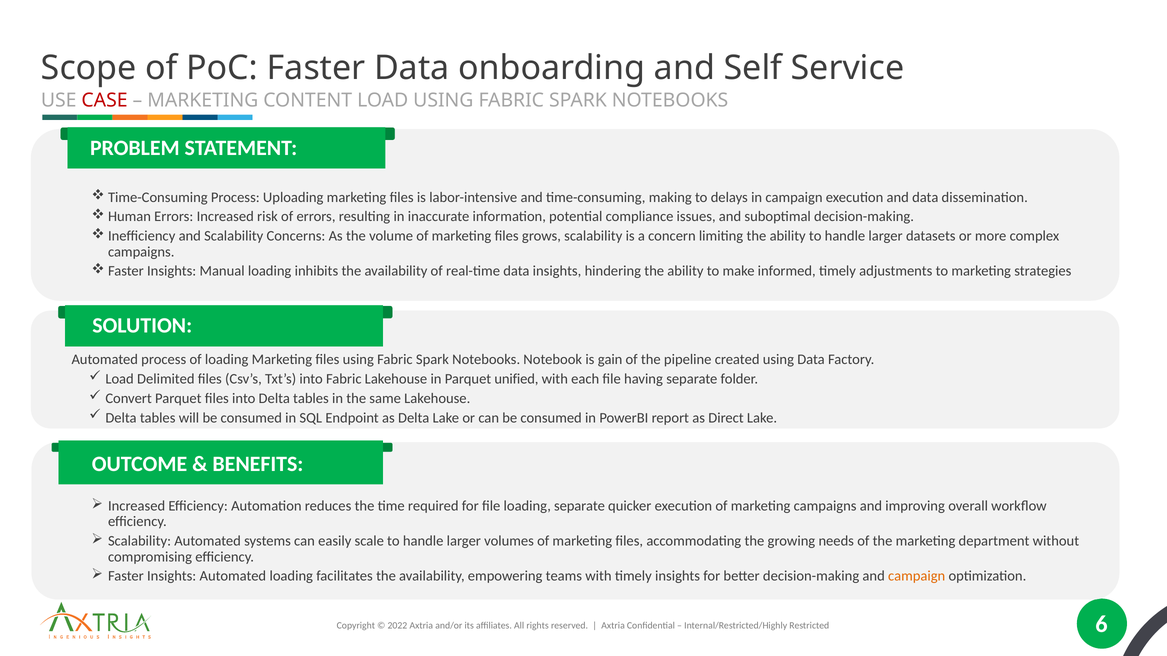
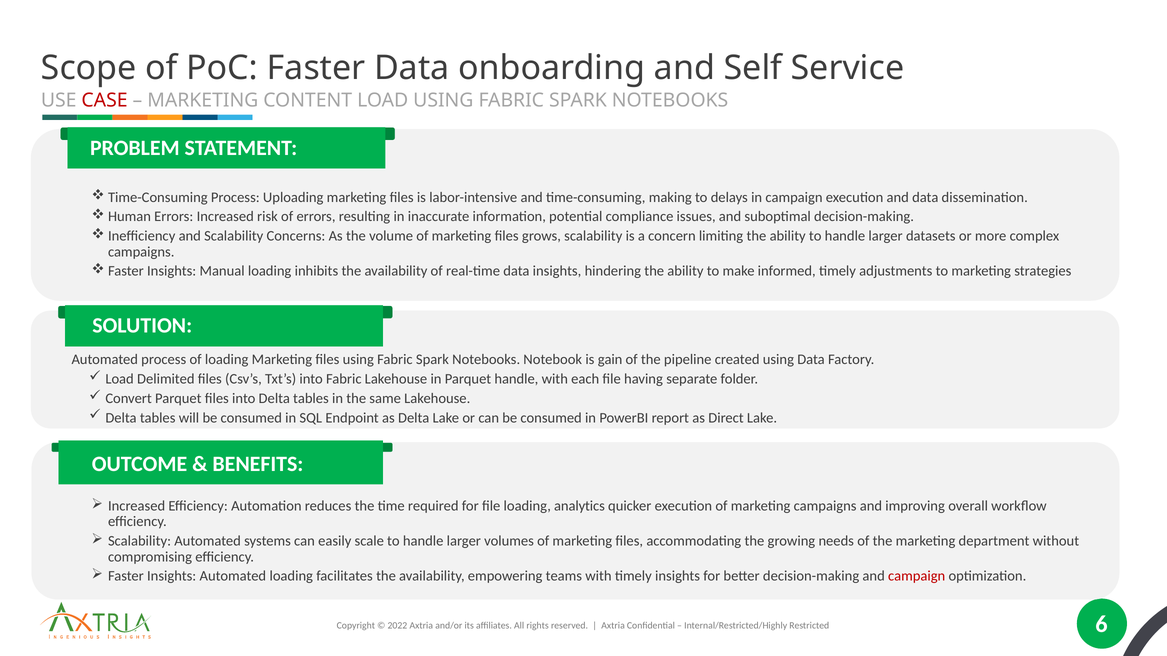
Parquet unified: unified -> handle
loading separate: separate -> analytics
campaign at (917, 577) colour: orange -> red
